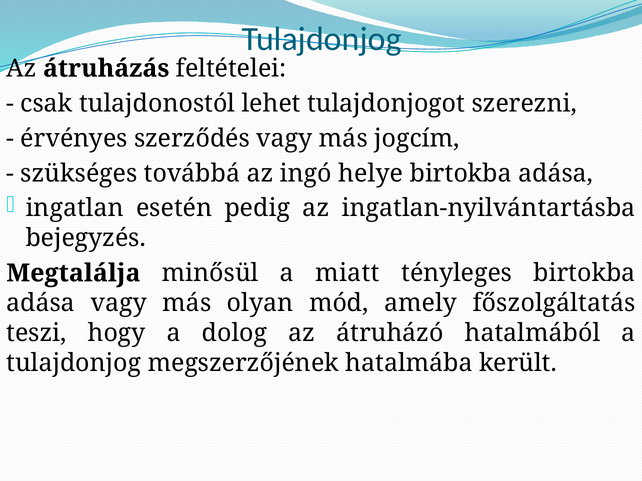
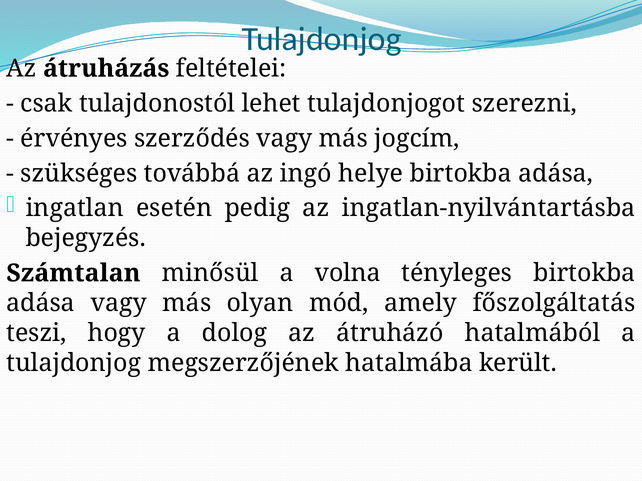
Megtalálja: Megtalálja -> Számtalan
miatt: miatt -> volna
